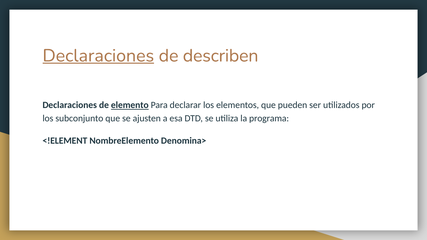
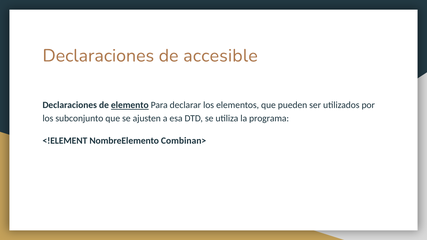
Declaraciones at (98, 56) underline: present -> none
describen: describen -> accesible
Denomina>: Denomina> -> Combinan>
